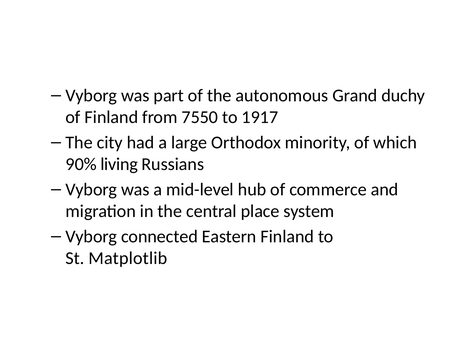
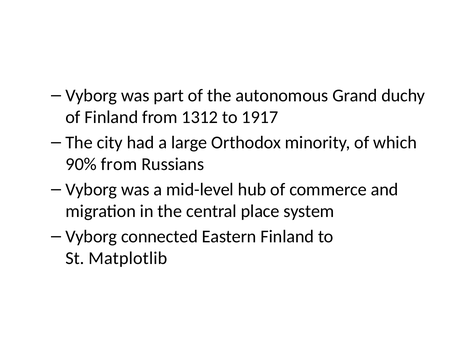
7550: 7550 -> 1312
90% living: living -> from
